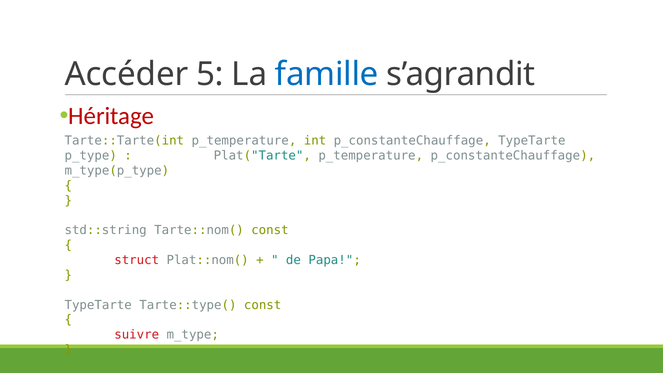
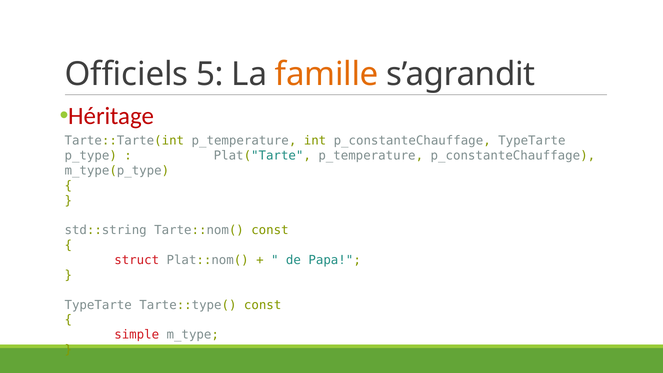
Accéder: Accéder -> Officiels
famille colour: blue -> orange
suivre: suivre -> simple
